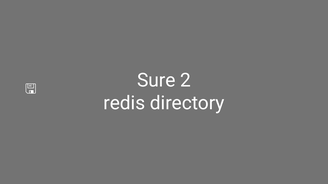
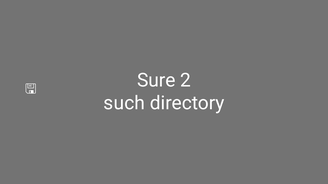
redis: redis -> such
